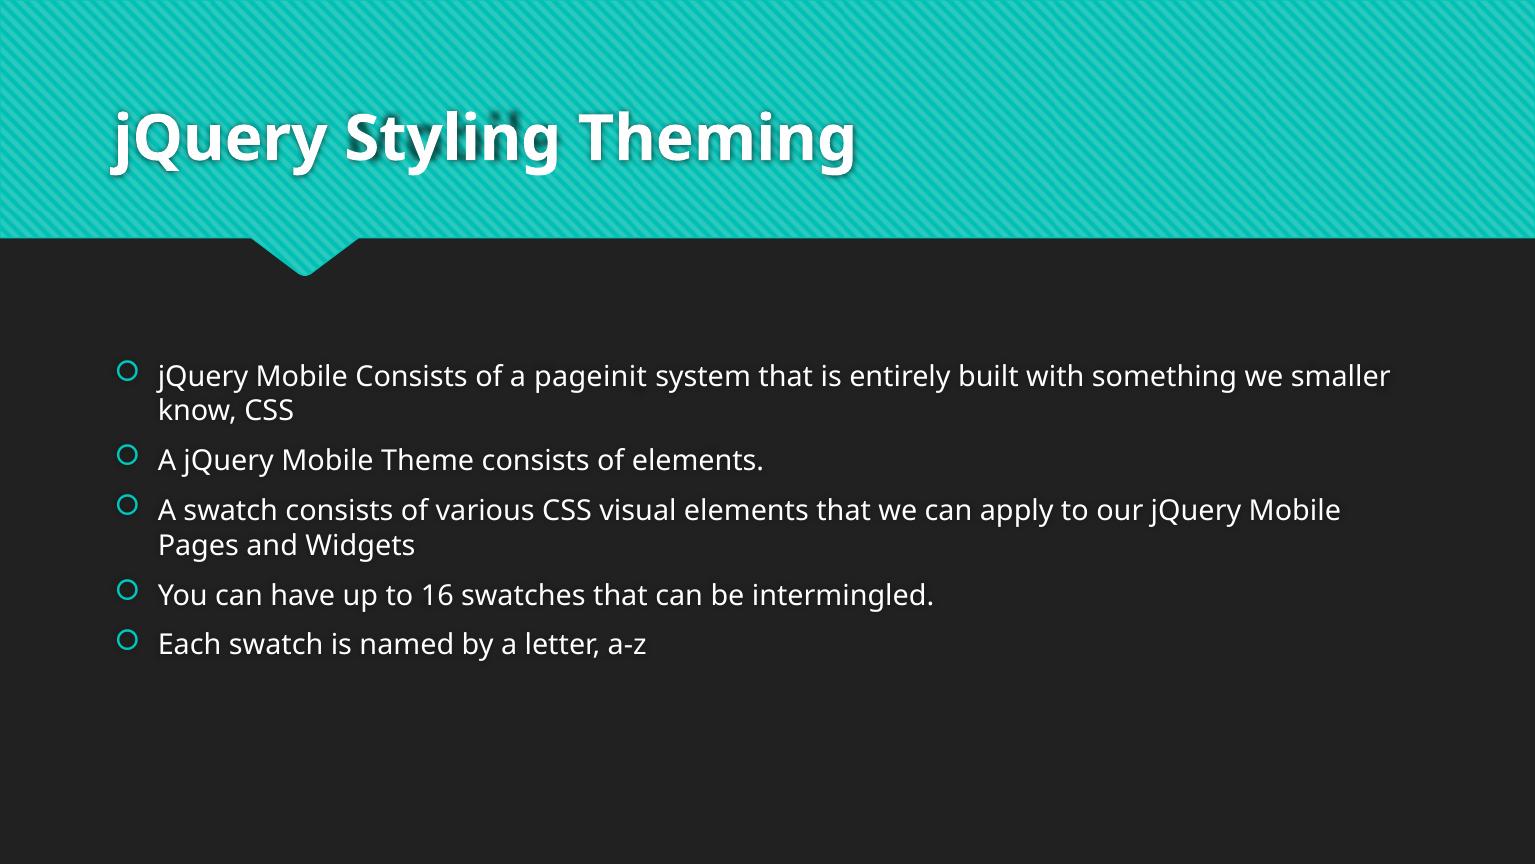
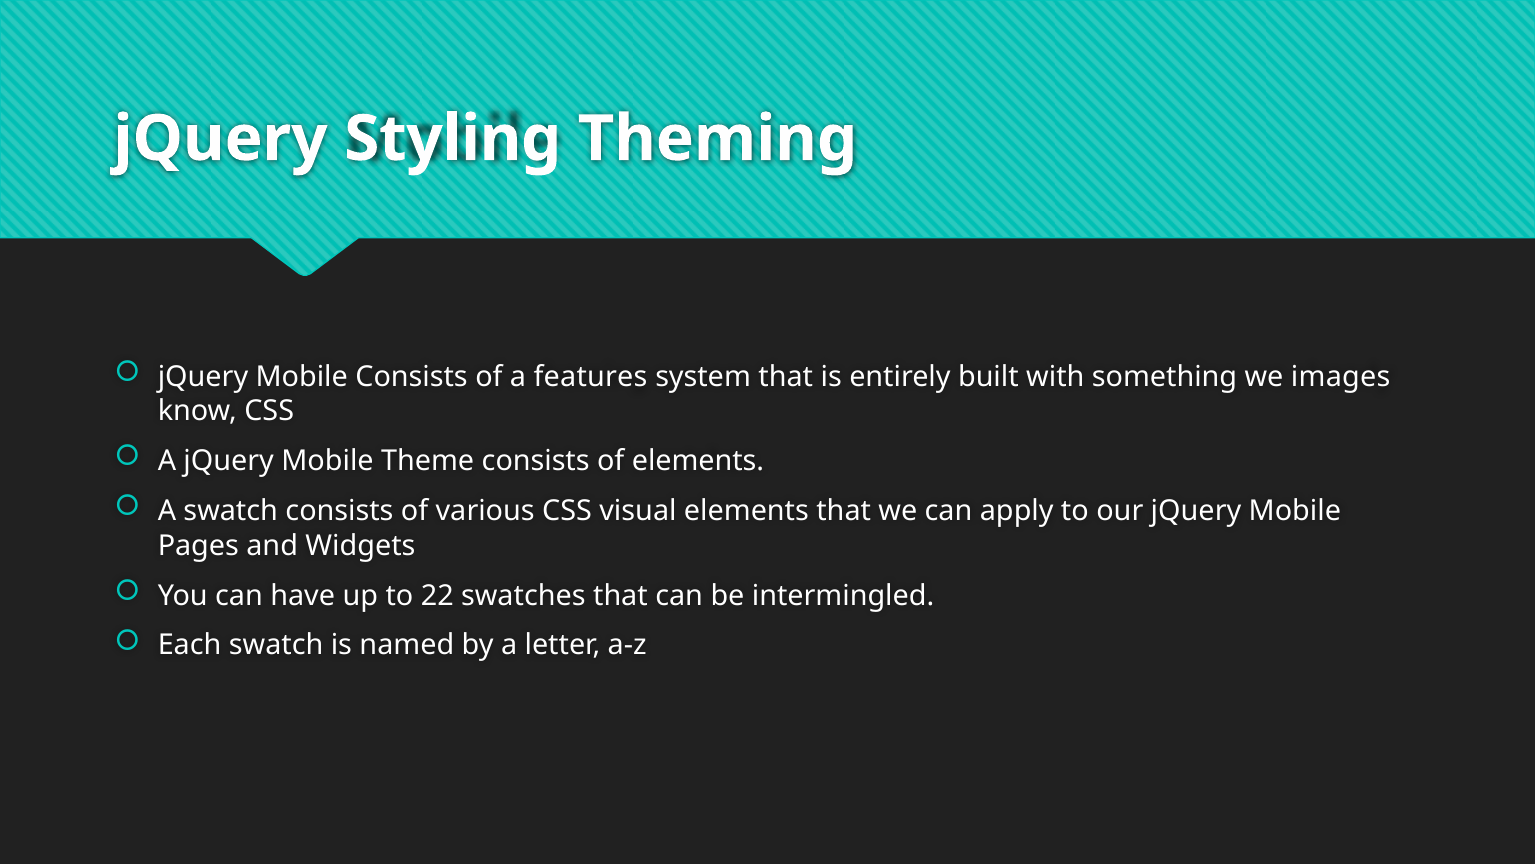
pageinit: pageinit -> features
smaller: smaller -> images
16: 16 -> 22
